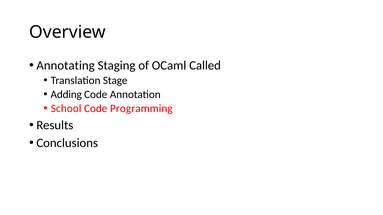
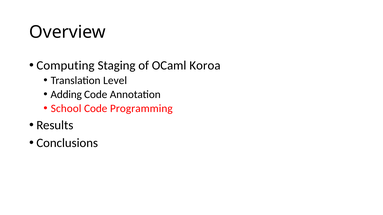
Annotating: Annotating -> Computing
Called: Called -> Koroa
Stage: Stage -> Level
